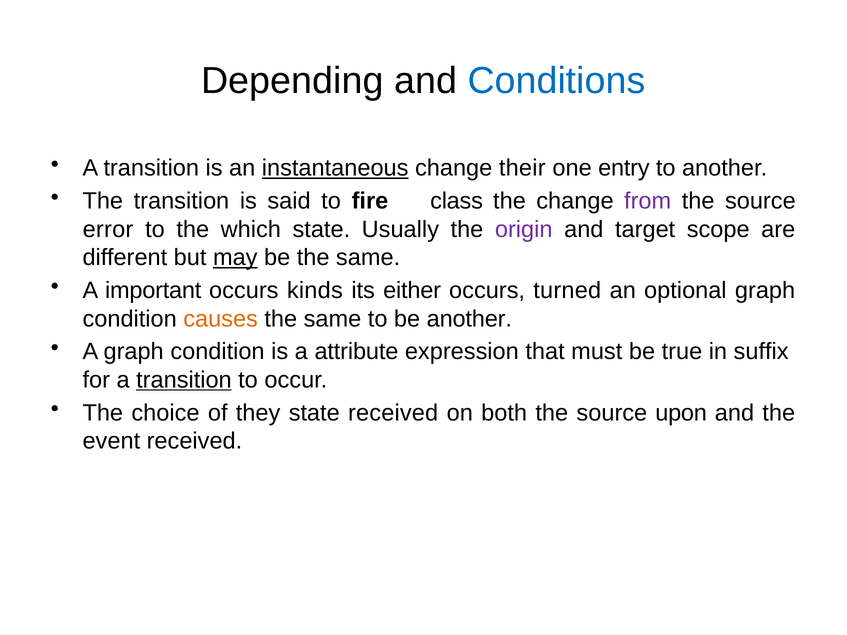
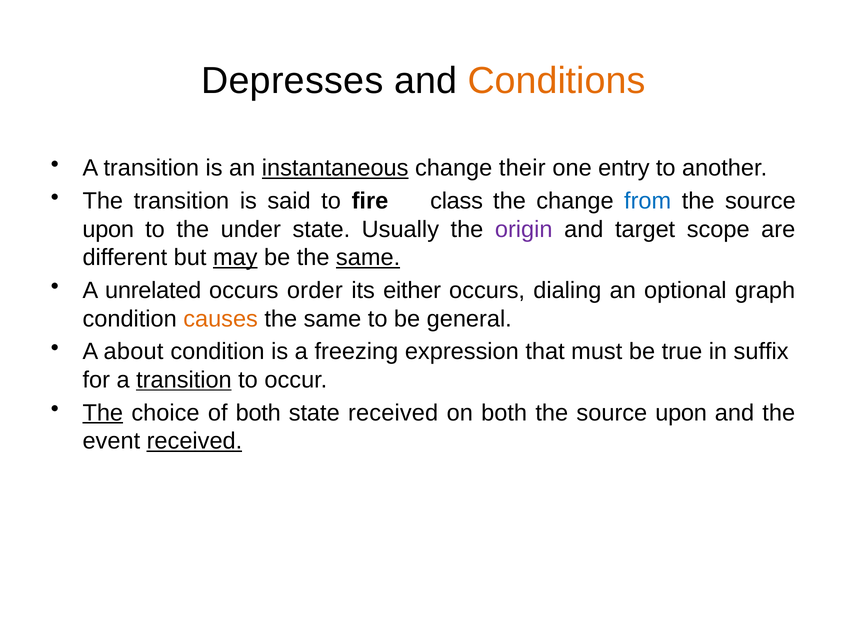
Depending: Depending -> Depresses
Conditions colour: blue -> orange
from colour: purple -> blue
error at (108, 229): error -> upon
which: which -> under
same at (368, 258) underline: none -> present
important: important -> unrelated
kinds: kinds -> order
turned: turned -> dialing
be another: another -> general
A graph: graph -> about
attribute: attribute -> freezing
The at (103, 413) underline: none -> present
of they: they -> both
received at (194, 441) underline: none -> present
